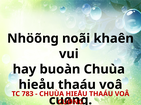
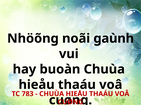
khaên: khaên -> gaùnh
